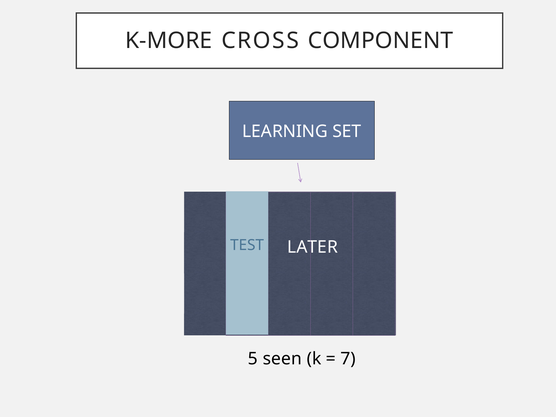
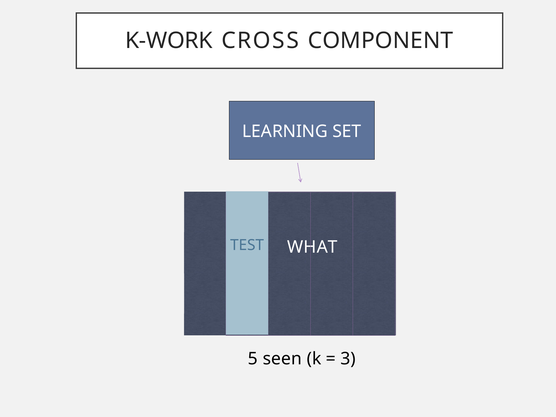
K-MORE: K-MORE -> K-WORK
LATER: LATER -> WHAT
7: 7 -> 3
